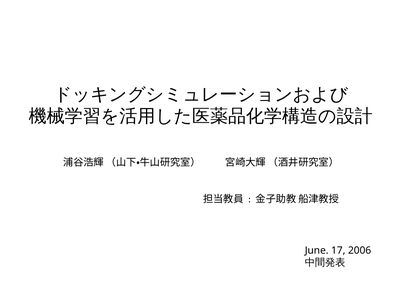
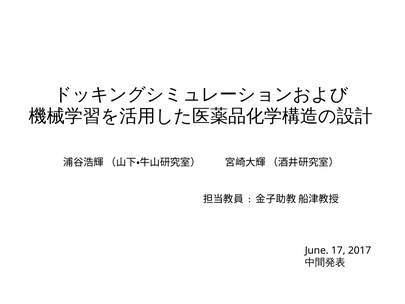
2006: 2006 -> 2017
